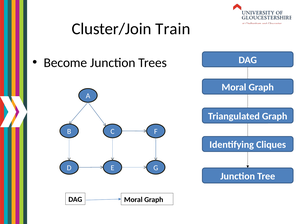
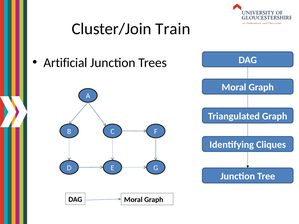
Become: Become -> Artificial
